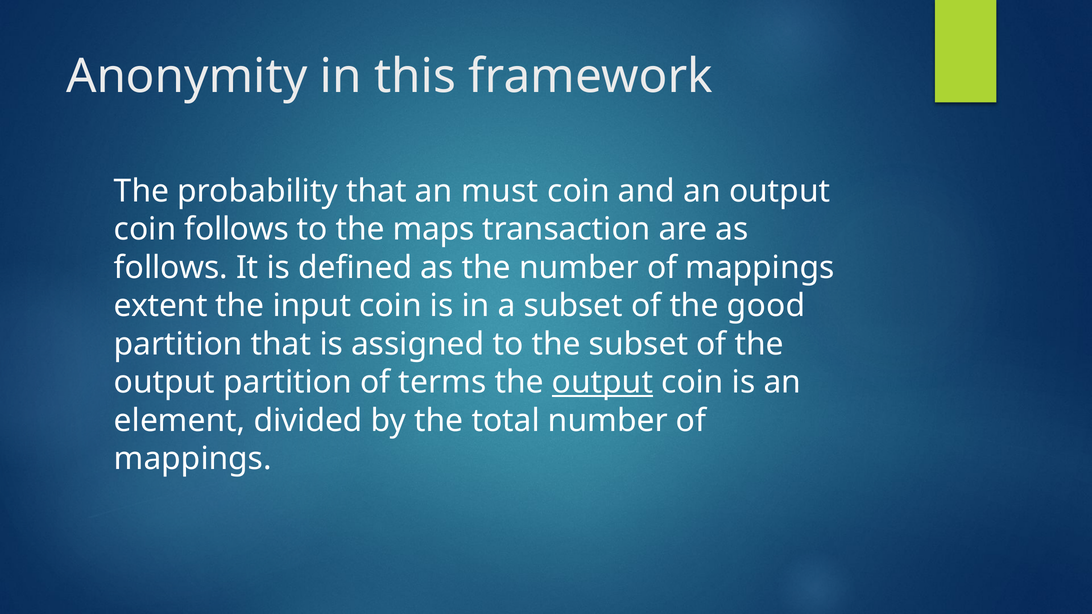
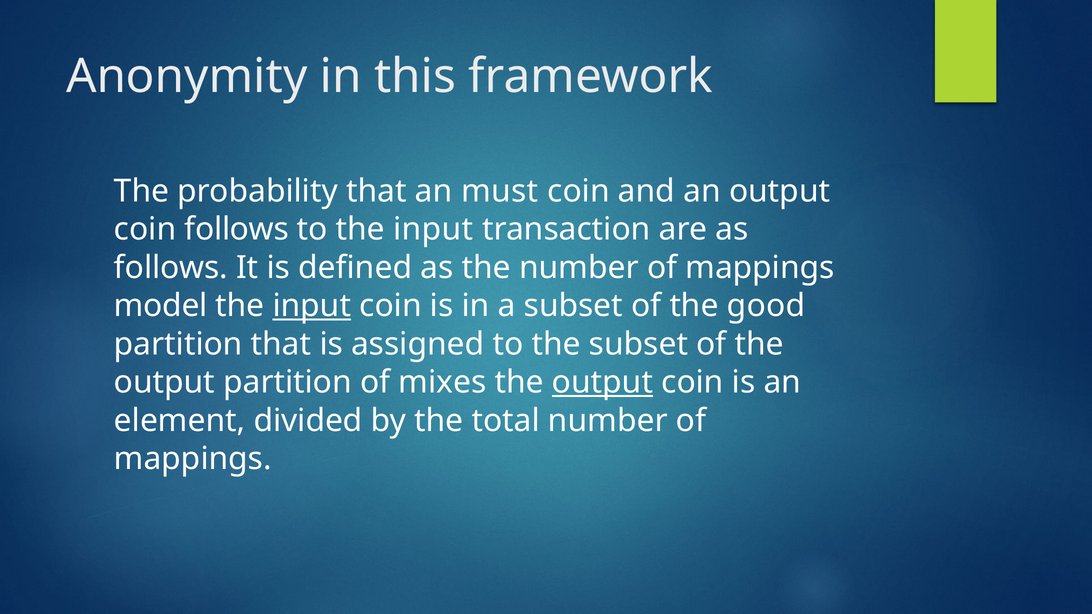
to the maps: maps -> input
extent: extent -> model
input at (312, 306) underline: none -> present
terms: terms -> mixes
